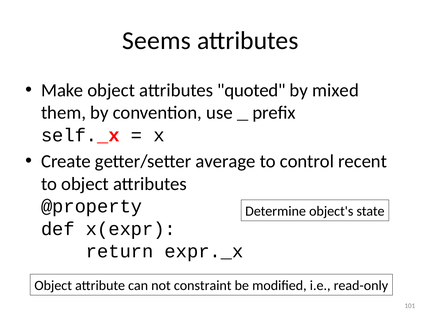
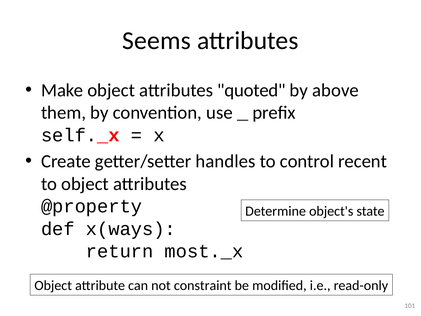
mixed: mixed -> above
average: average -> handles
x(expr: x(expr -> x(ways
expr._x: expr._x -> most._x
